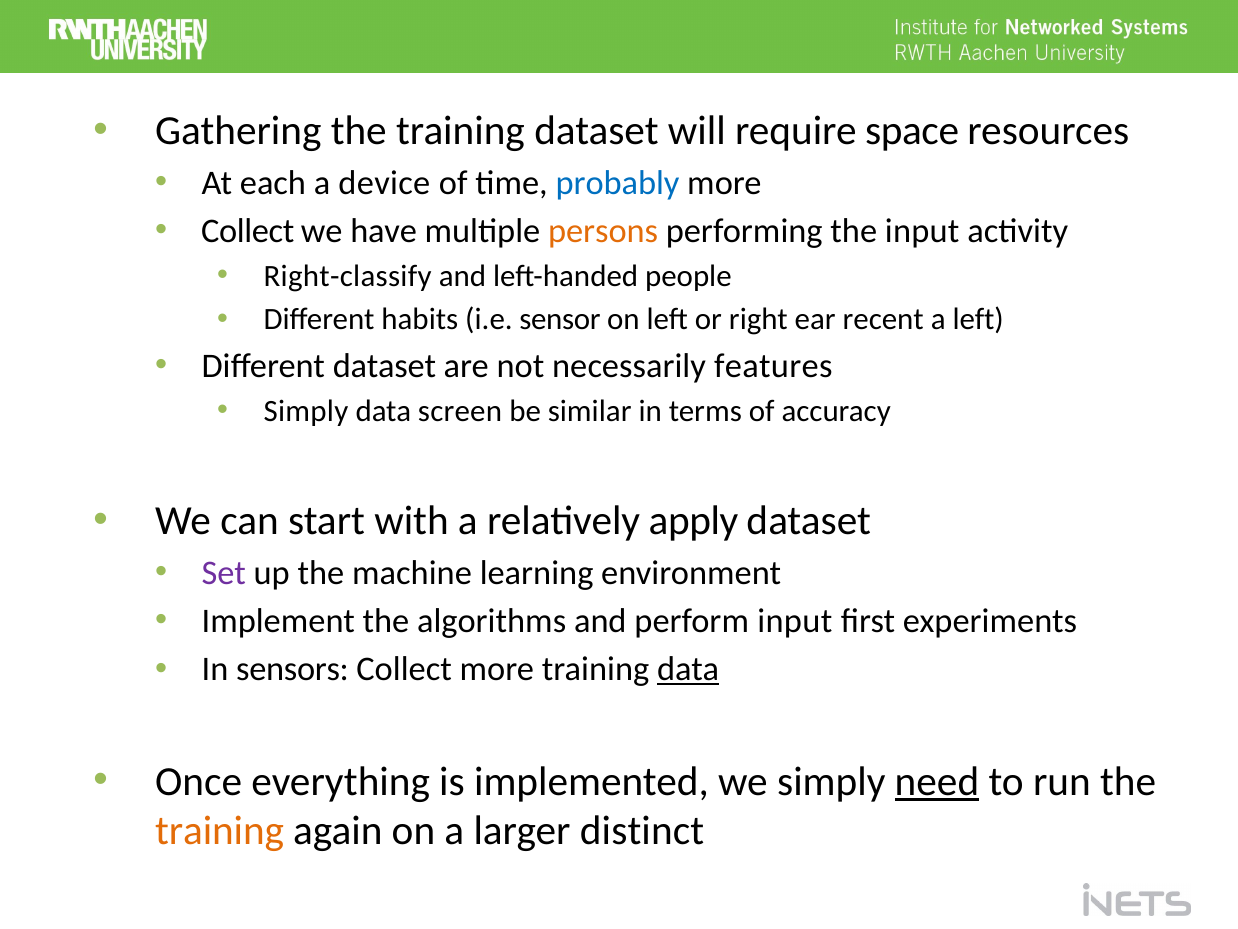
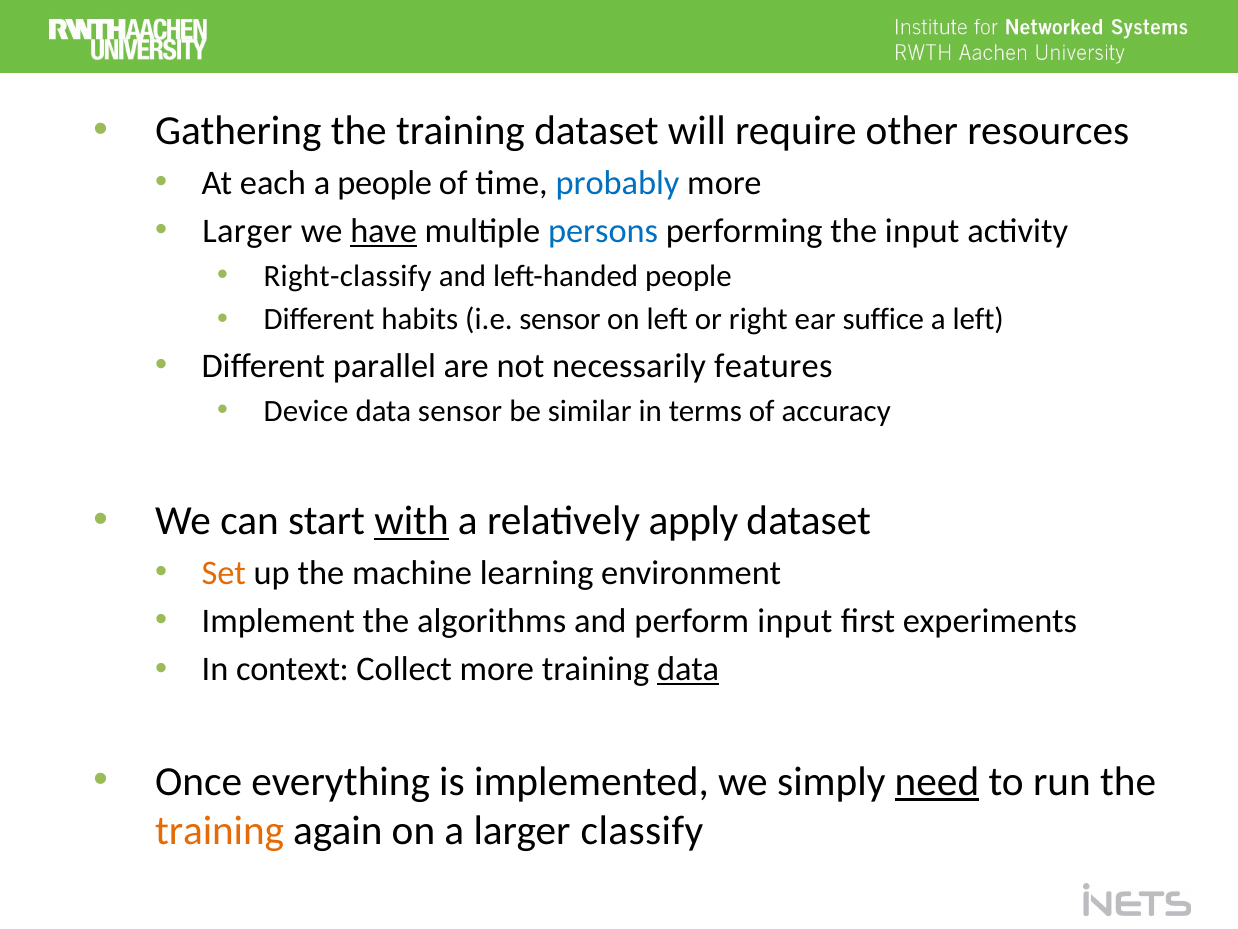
space: space -> other
a device: device -> people
Collect at (248, 231): Collect -> Larger
have underline: none -> present
persons colour: orange -> blue
recent: recent -> suffice
Different dataset: dataset -> parallel
Simply at (306, 411): Simply -> Device
data screen: screen -> sensor
with underline: none -> present
Set colour: purple -> orange
sensors: sensors -> context
distinct: distinct -> classify
